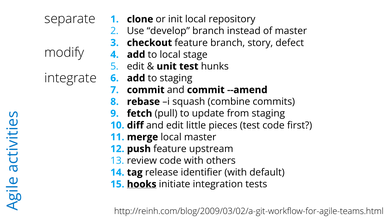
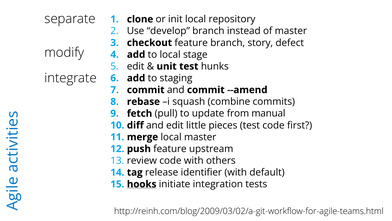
from staging: staging -> manual
